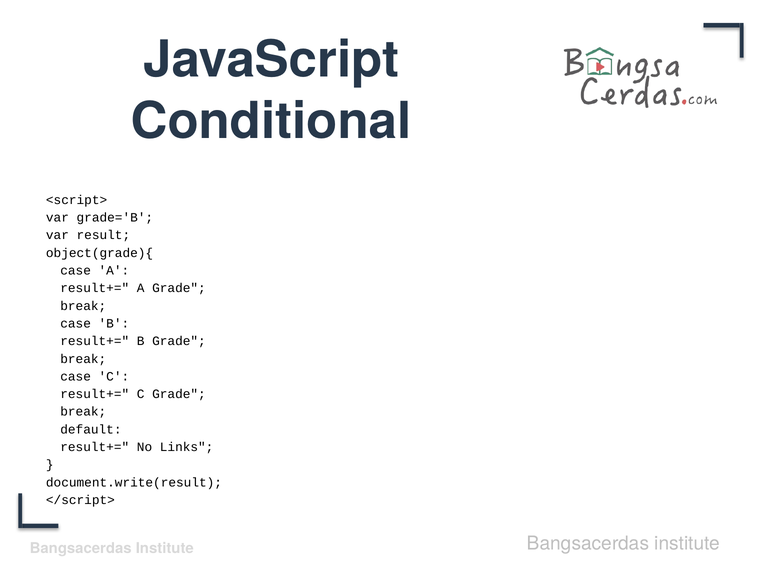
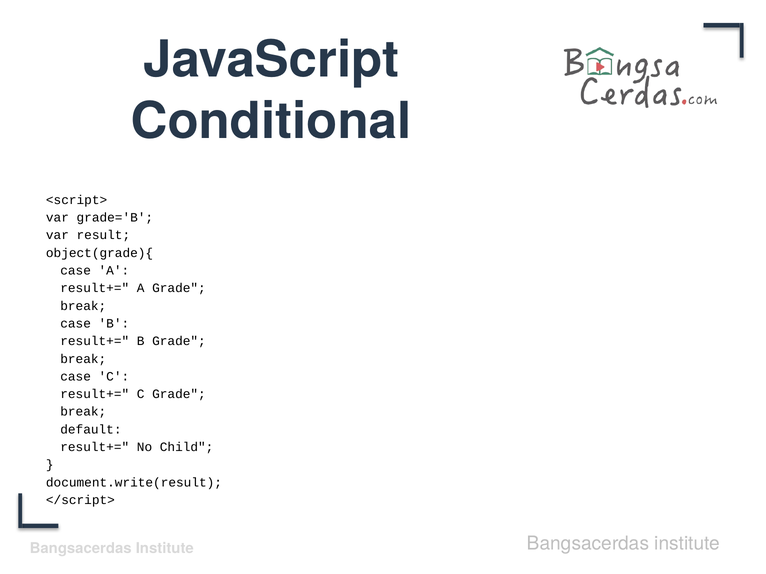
Links: Links -> Child
